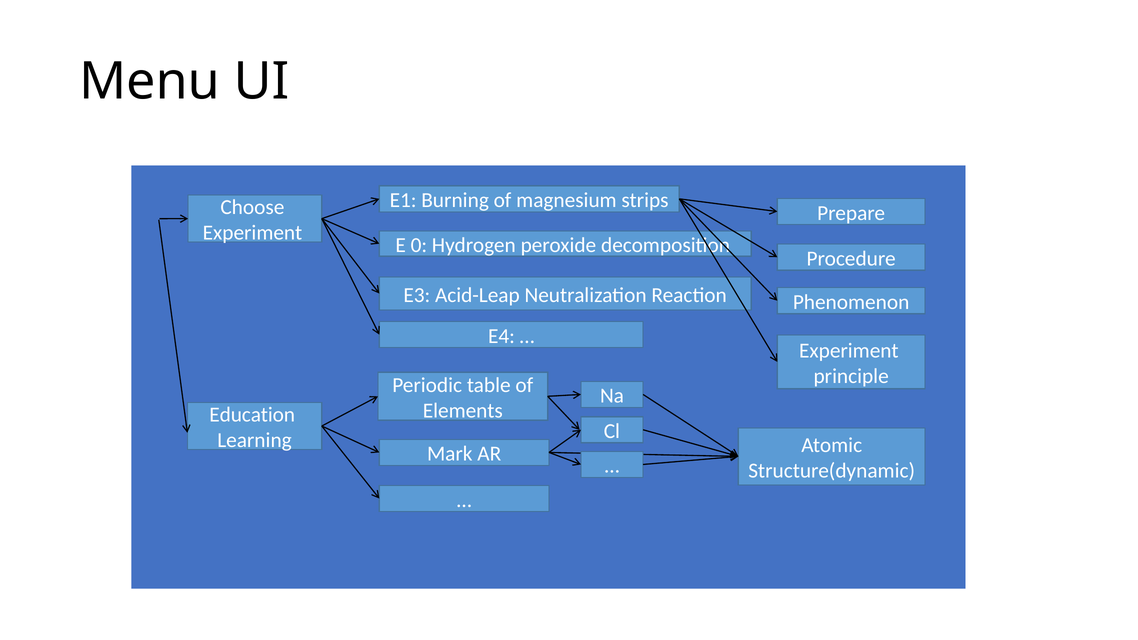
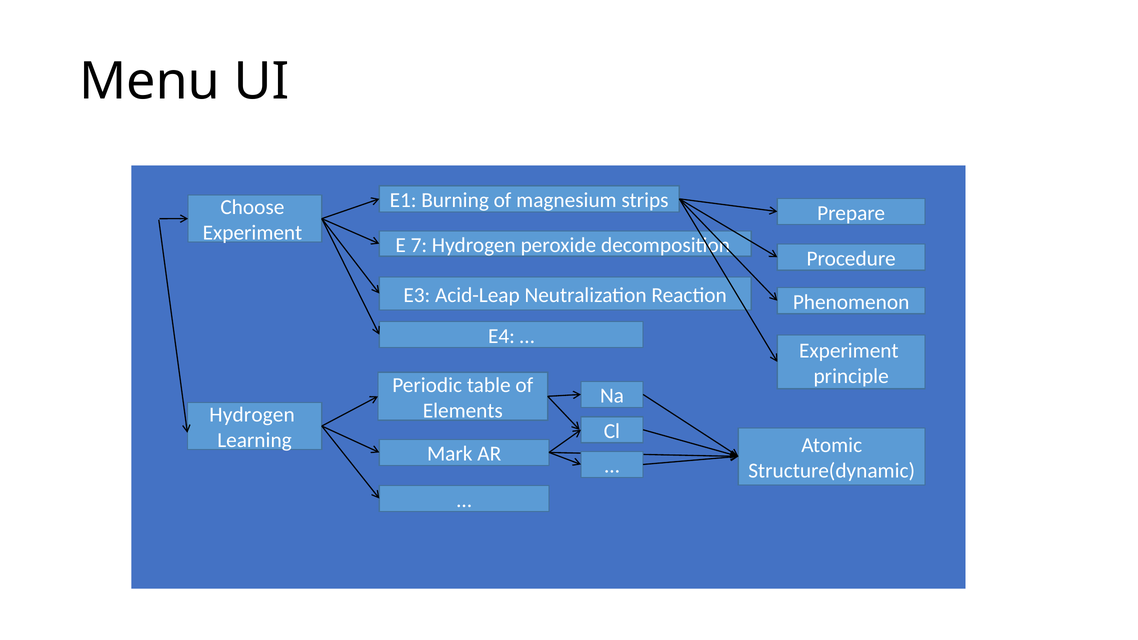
0: 0 -> 7
Education at (252, 415): Education -> Hydrogen
